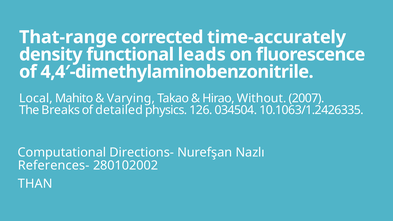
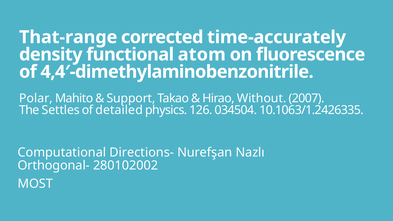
leads: leads -> atom
Local: Local -> Polar
Varying: Varying -> Support
Breaks: Breaks -> Settles
References-: References- -> Orthogonal-
THAN: THAN -> MOST
